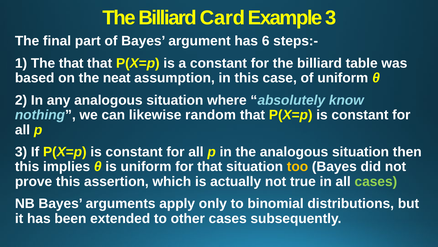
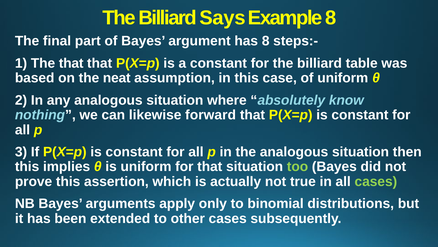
Card: Card -> Says
Example 3: 3 -> 8
has 6: 6 -> 8
random: random -> forward
too colour: yellow -> light green
